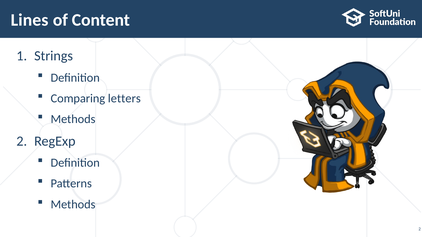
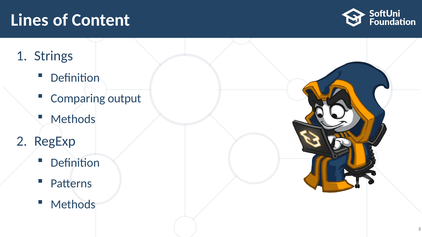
letters: letters -> output
